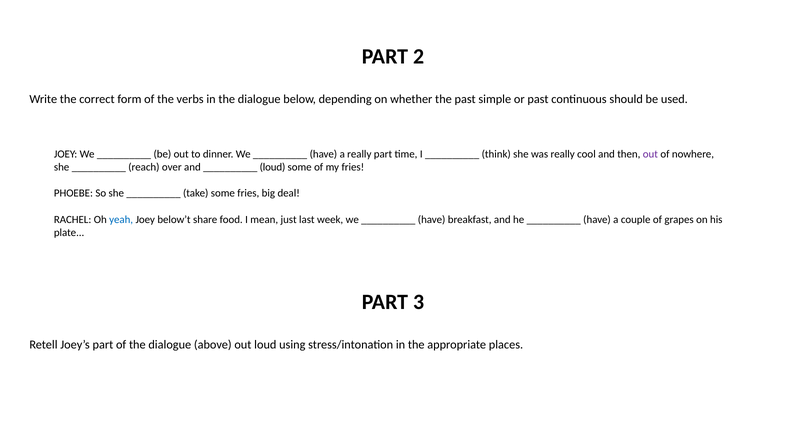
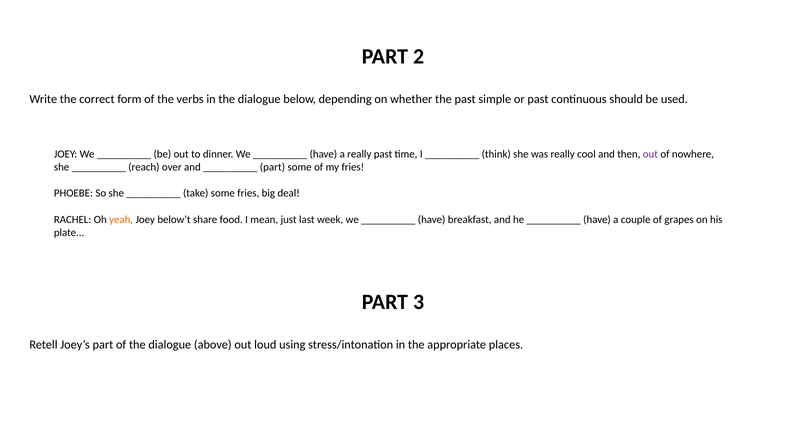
really part: part -> past
loud at (273, 167): loud -> part
yeah colour: blue -> orange
